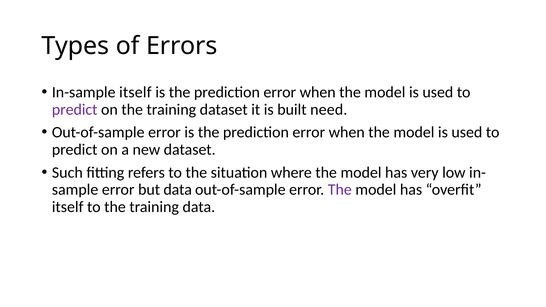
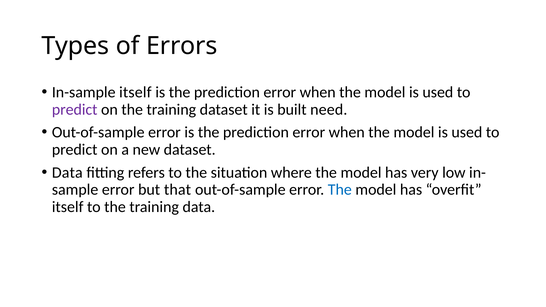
Such at (67, 173): Such -> Data
but data: data -> that
The at (340, 190) colour: purple -> blue
